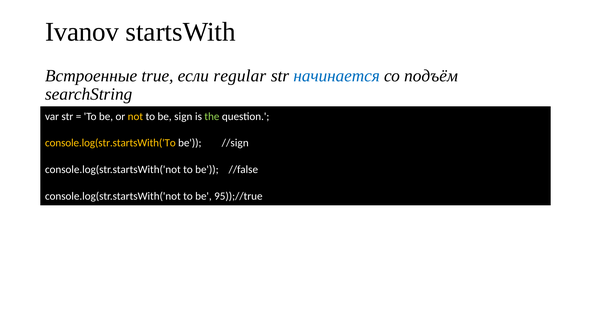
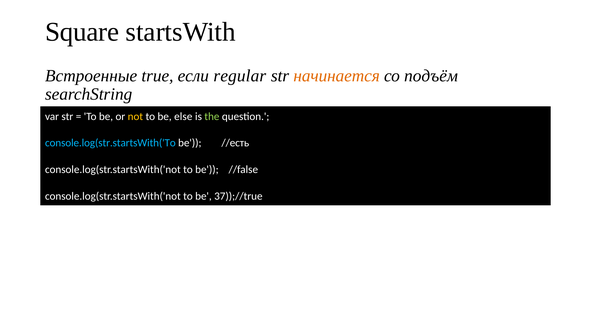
Ivanov: Ivanov -> Square
начинается colour: blue -> orange
sign: sign -> else
console.log(str.startsWith('To colour: yellow -> light blue
//sign: //sign -> //есть
95));//true: 95));//true -> 37));//true
